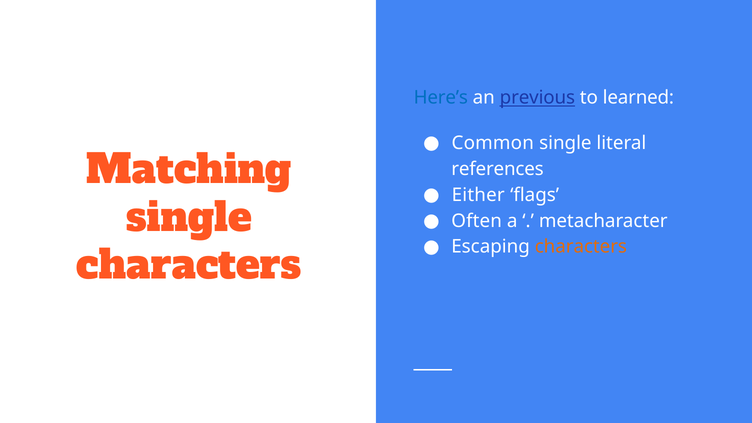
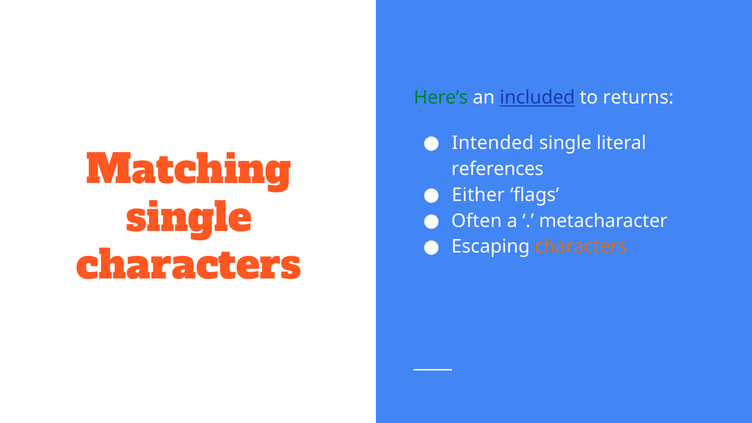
Here’s colour: blue -> green
previous: previous -> included
learned: learned -> returns
Common: Common -> Intended
